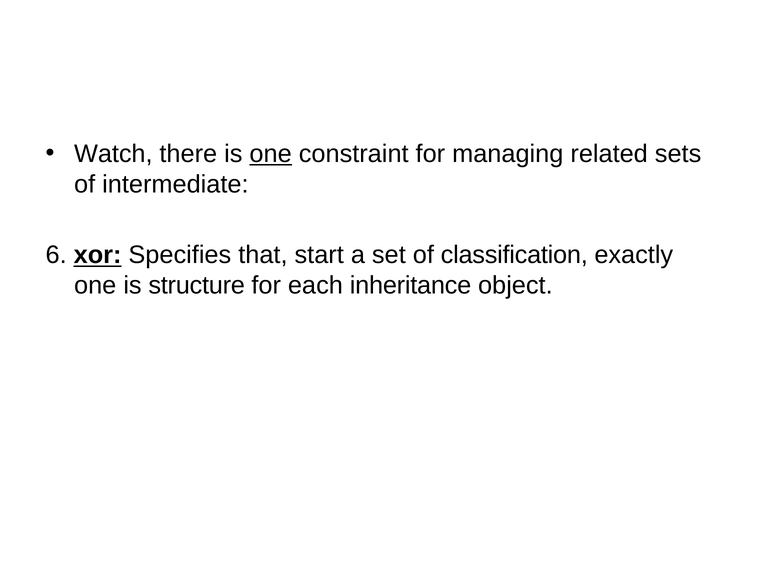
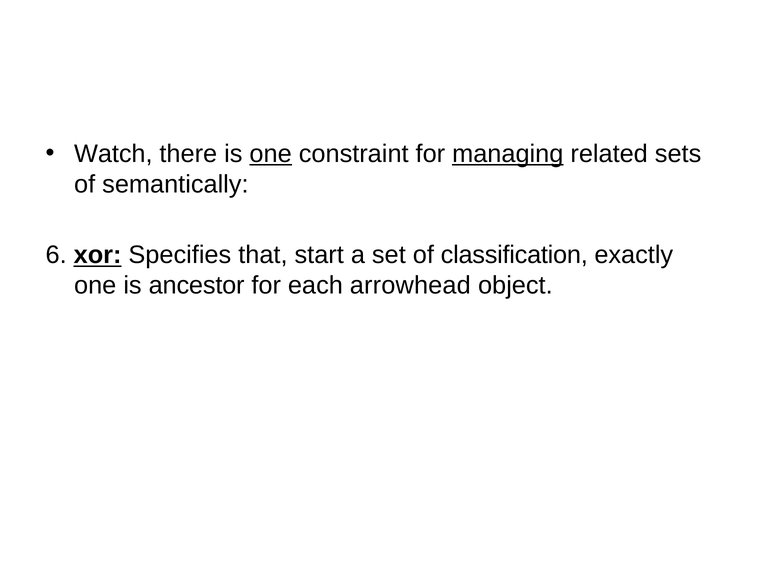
managing underline: none -> present
intermediate: intermediate -> semantically
structure: structure -> ancestor
inheritance: inheritance -> arrowhead
